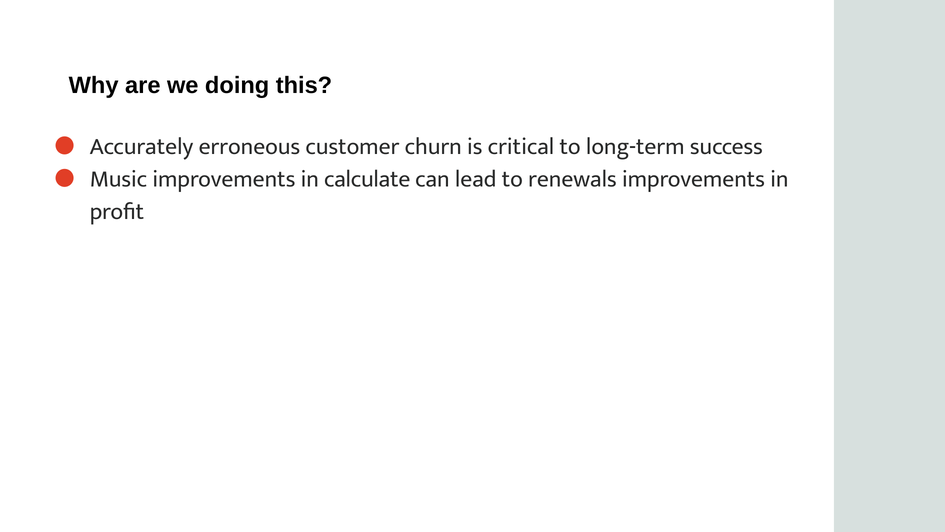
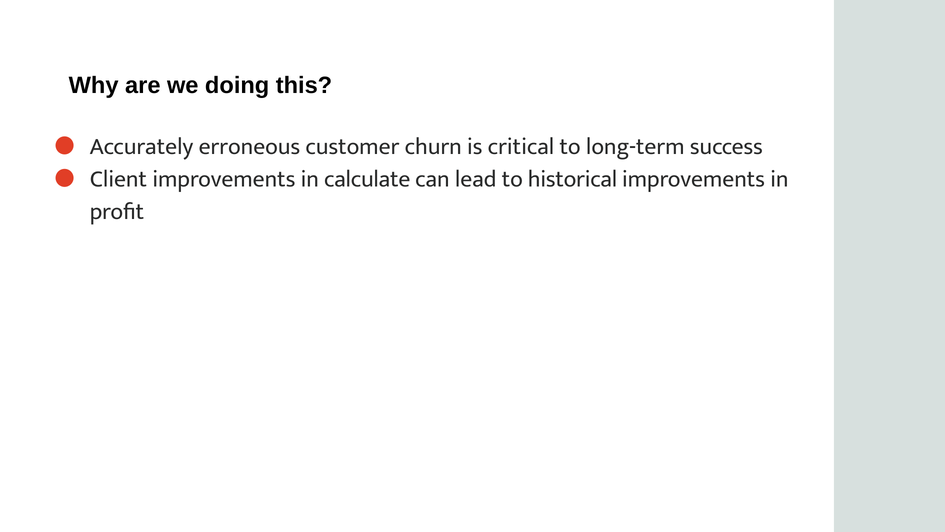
Music: Music -> Client
renewals: renewals -> historical
